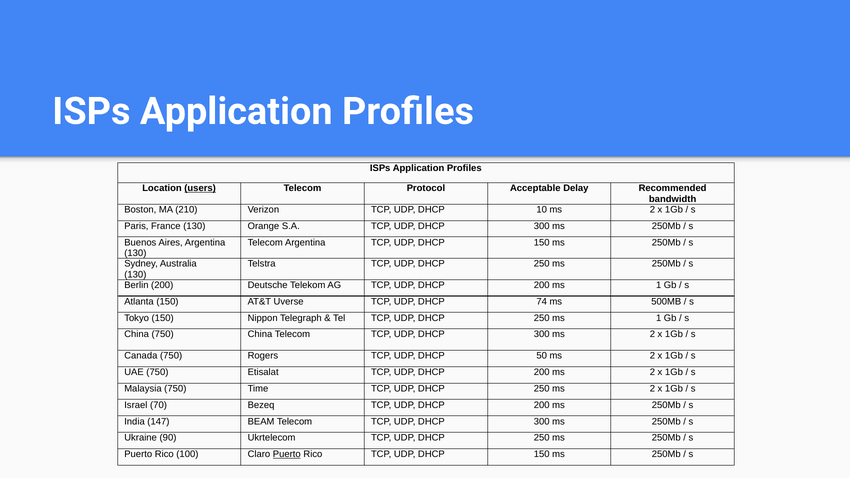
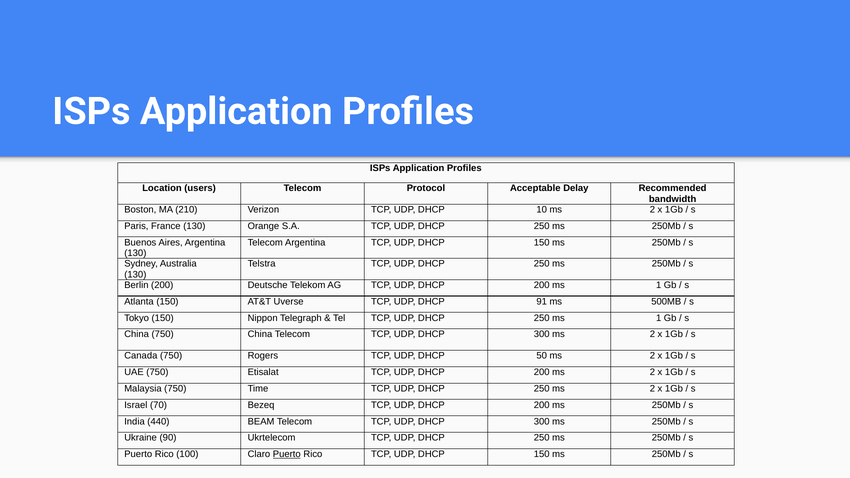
users underline: present -> none
300 at (542, 226): 300 -> 250
74: 74 -> 91
147: 147 -> 440
